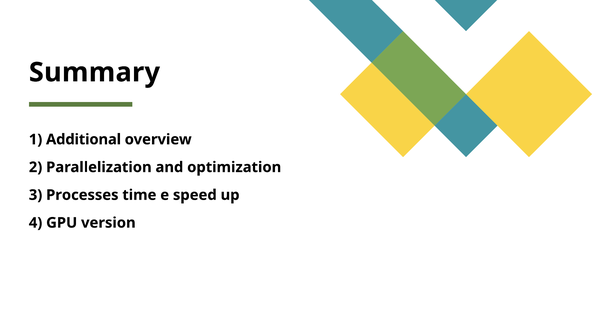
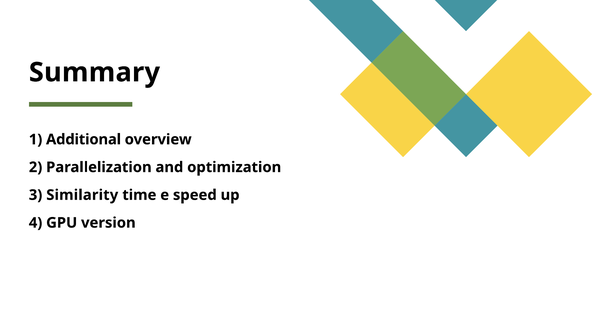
Processes: Processes -> Similarity
